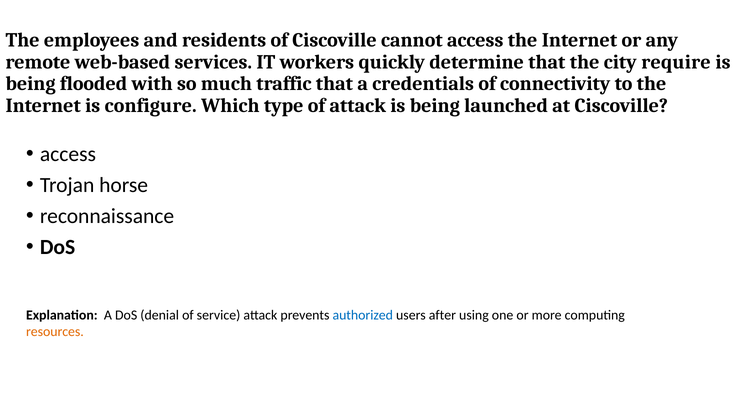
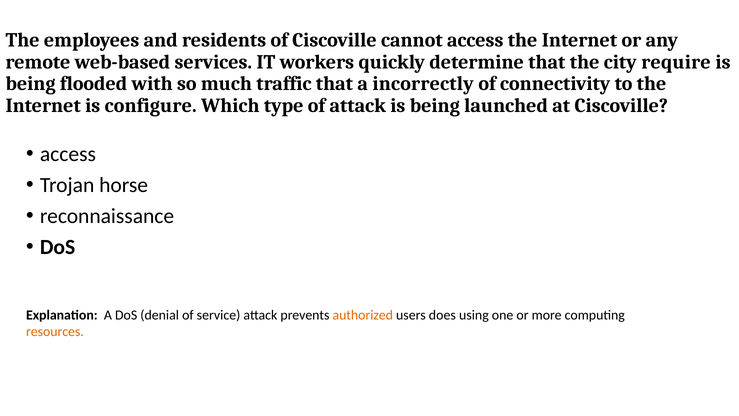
credentials: credentials -> incorrectly
authorized colour: blue -> orange
after: after -> does
